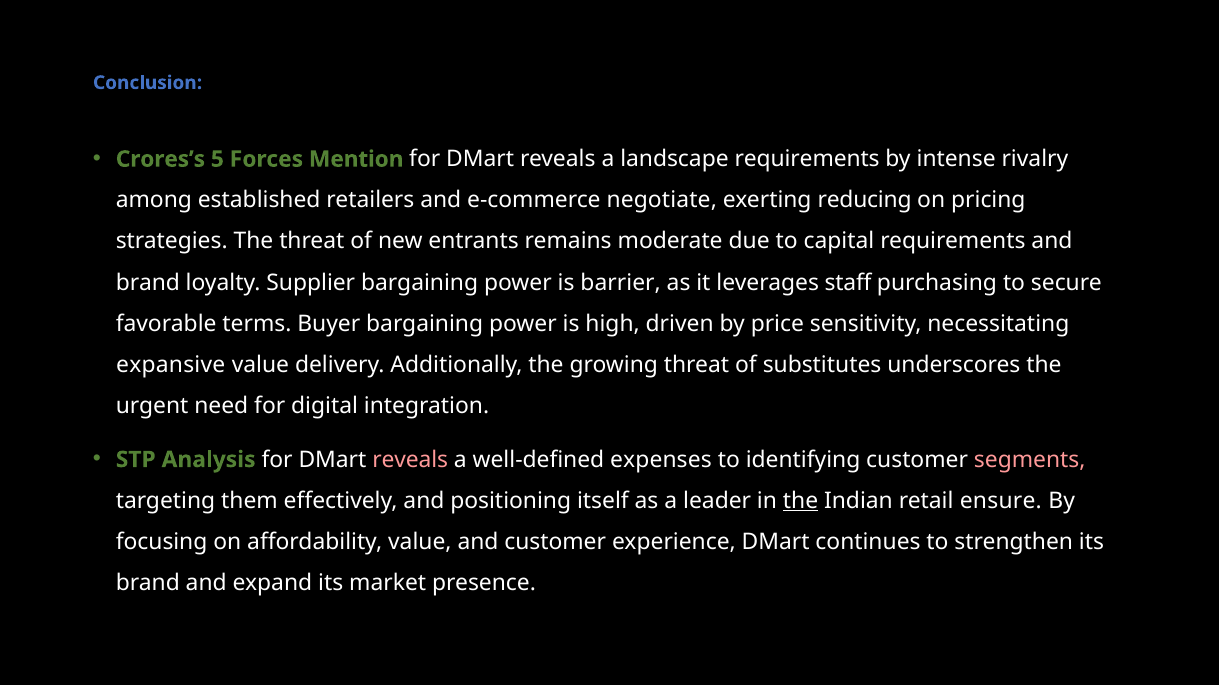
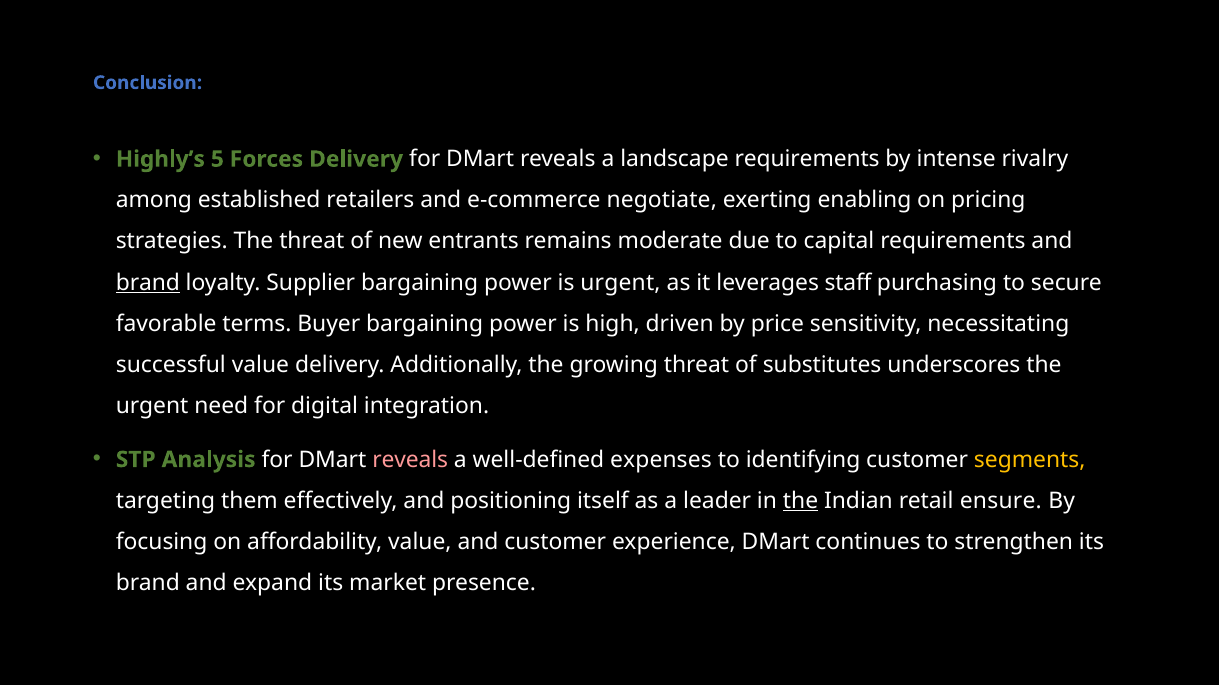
Crores’s: Crores’s -> Highly’s
Forces Mention: Mention -> Delivery
reducing: reducing -> enabling
brand at (148, 283) underline: none -> present
is barrier: barrier -> urgent
expansive: expansive -> successful
segments colour: pink -> yellow
